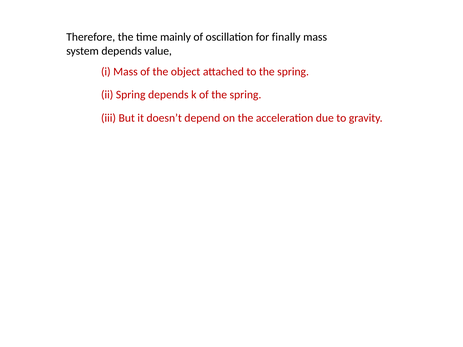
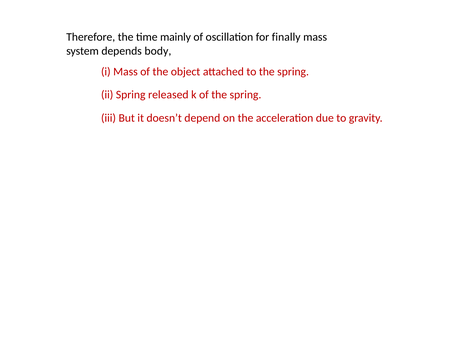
value: value -> body
Spring depends: depends -> released
